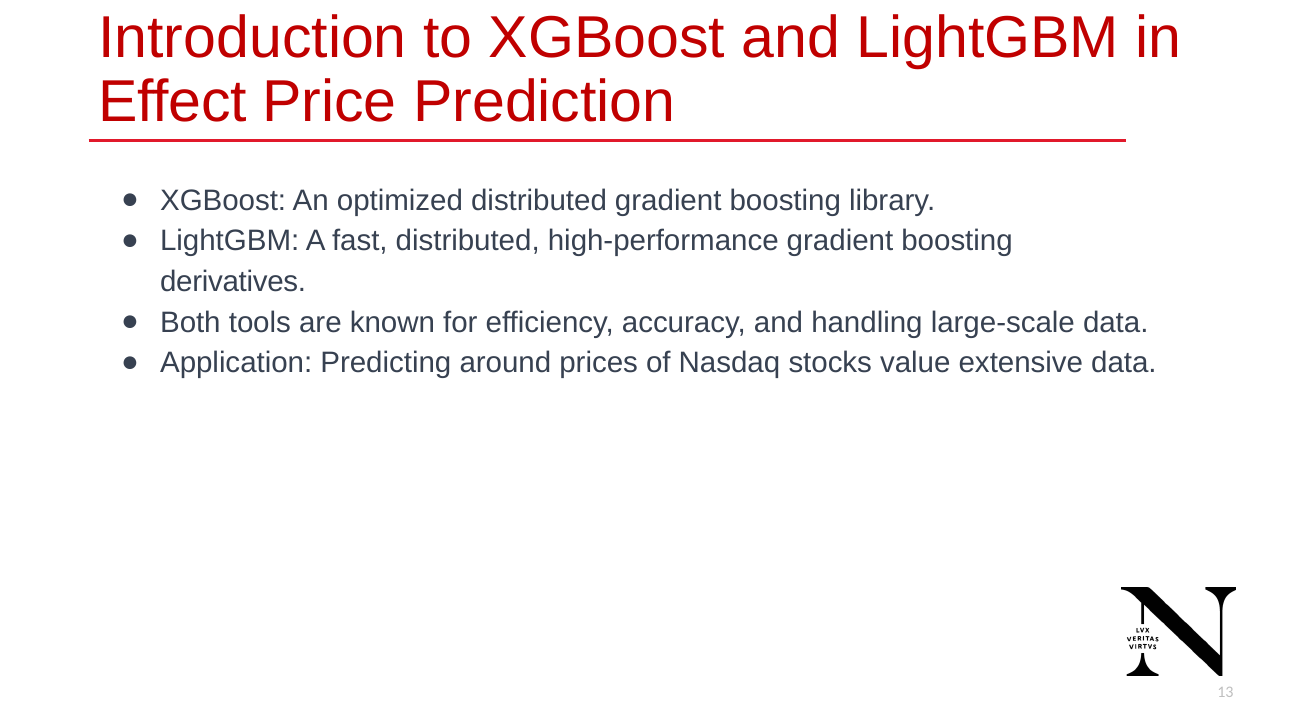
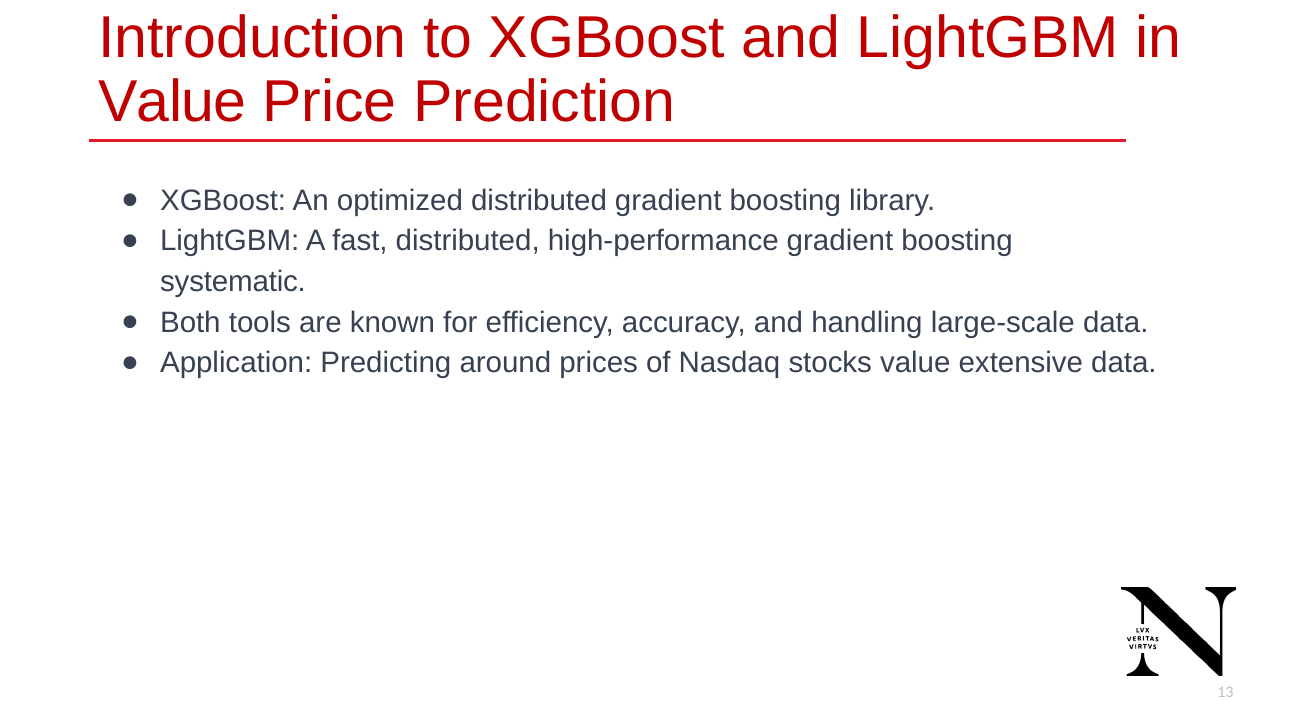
Effect at (172, 102): Effect -> Value
derivatives: derivatives -> systematic
